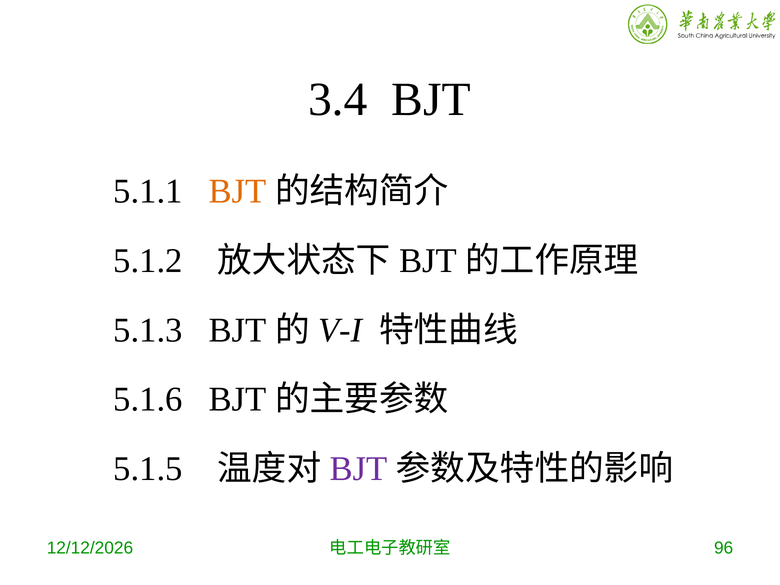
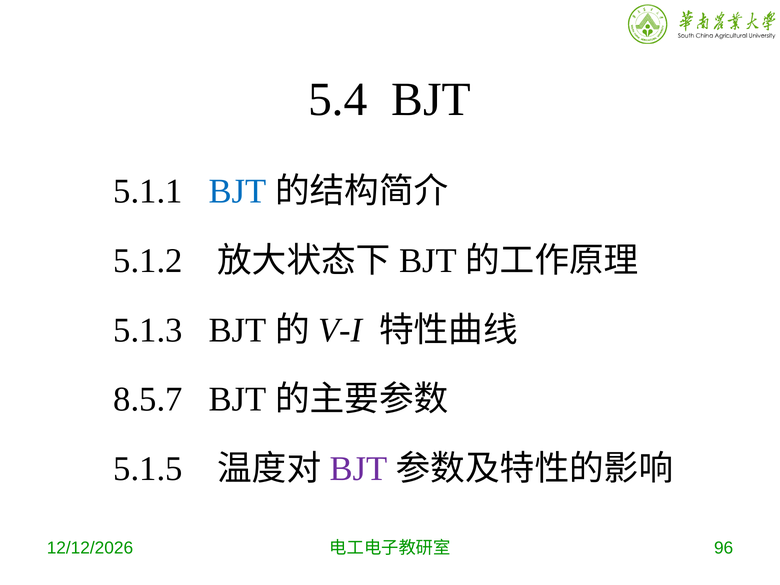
3.4: 3.4 -> 5.4
BJT at (238, 191) colour: orange -> blue
5.1.6: 5.1.6 -> 8.5.7
